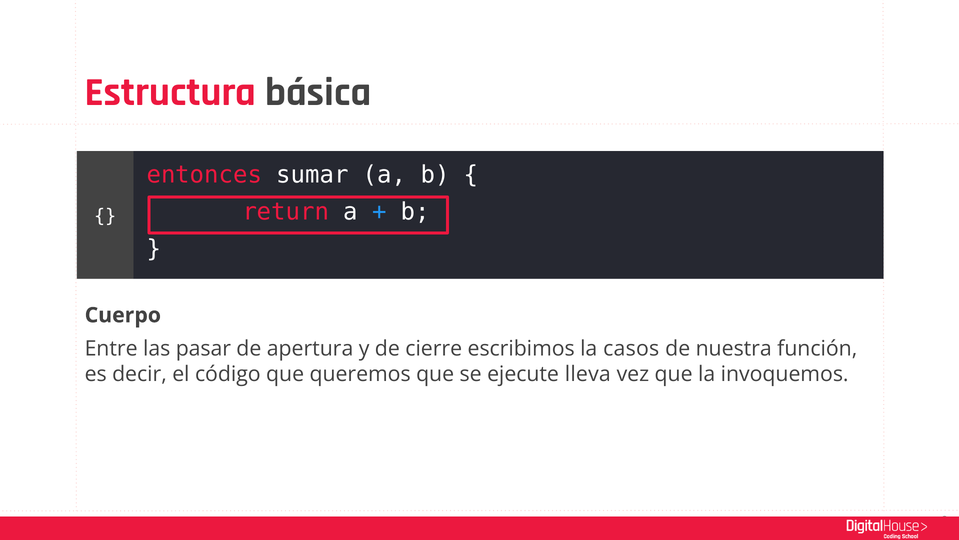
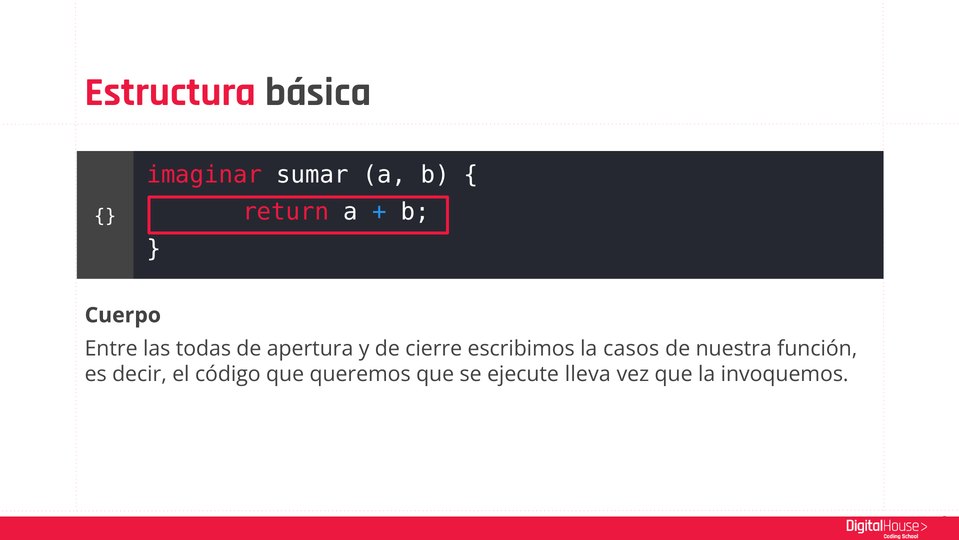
entonces: entonces -> imaginar
pasar: pasar -> todas
